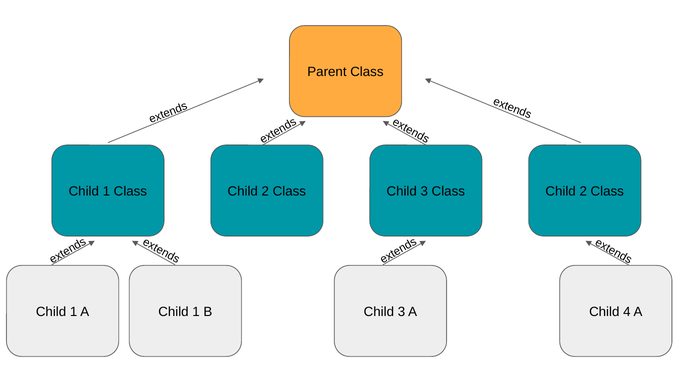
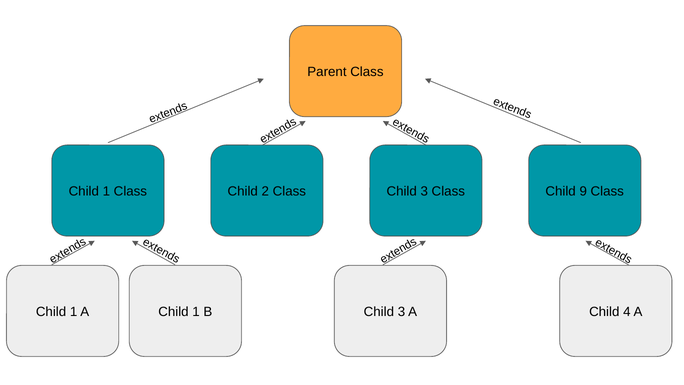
2 at (583, 191): 2 -> 9
